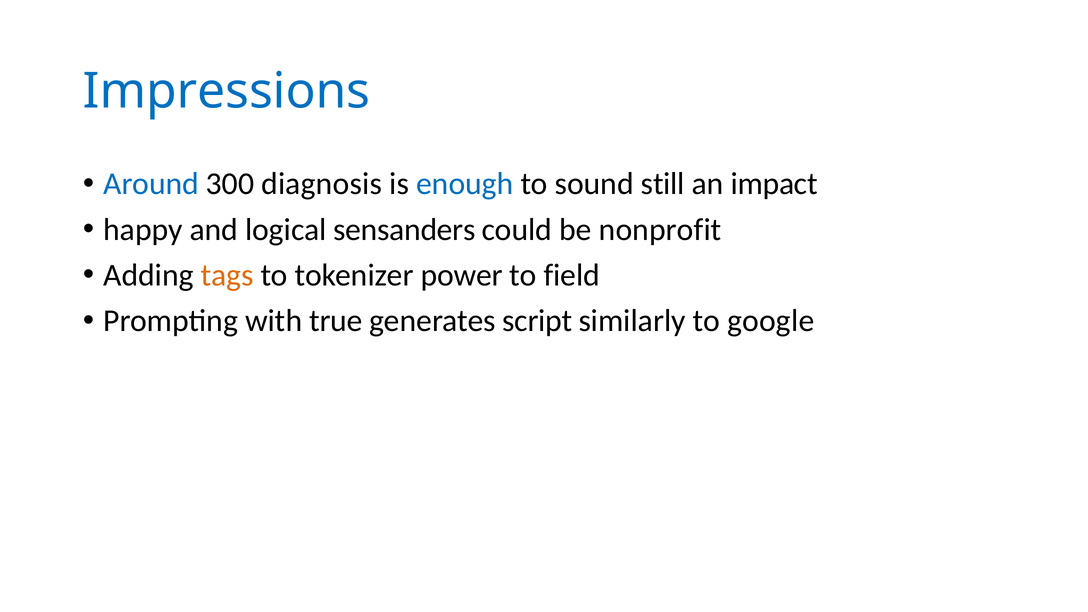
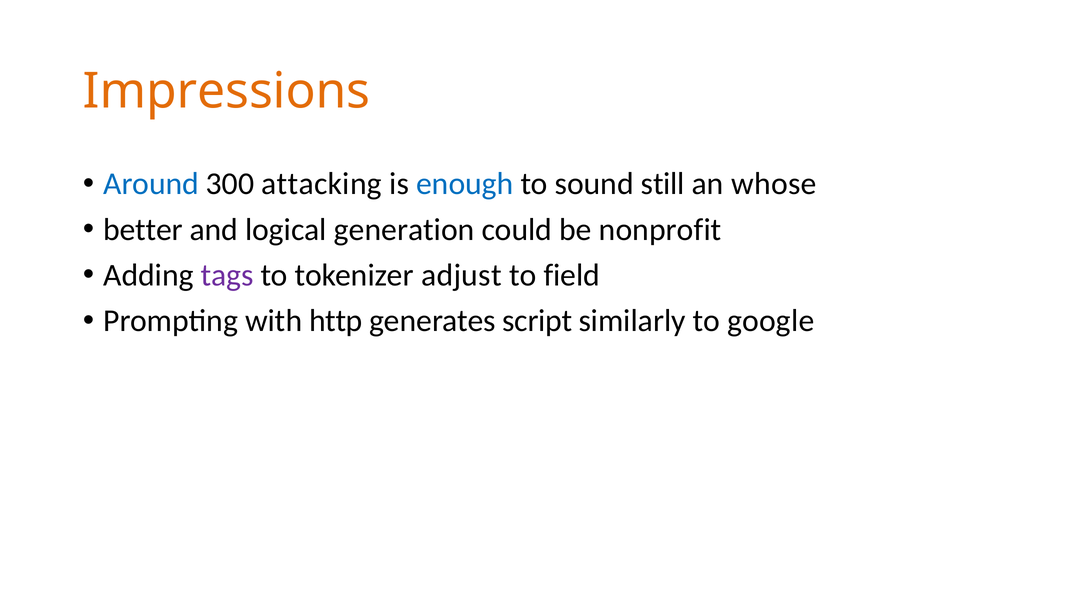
Impressions colour: blue -> orange
diagnosis: diagnosis -> attacking
impact: impact -> whose
happy: happy -> better
sensanders: sensanders -> generation
tags colour: orange -> purple
power: power -> adjust
true: true -> http
